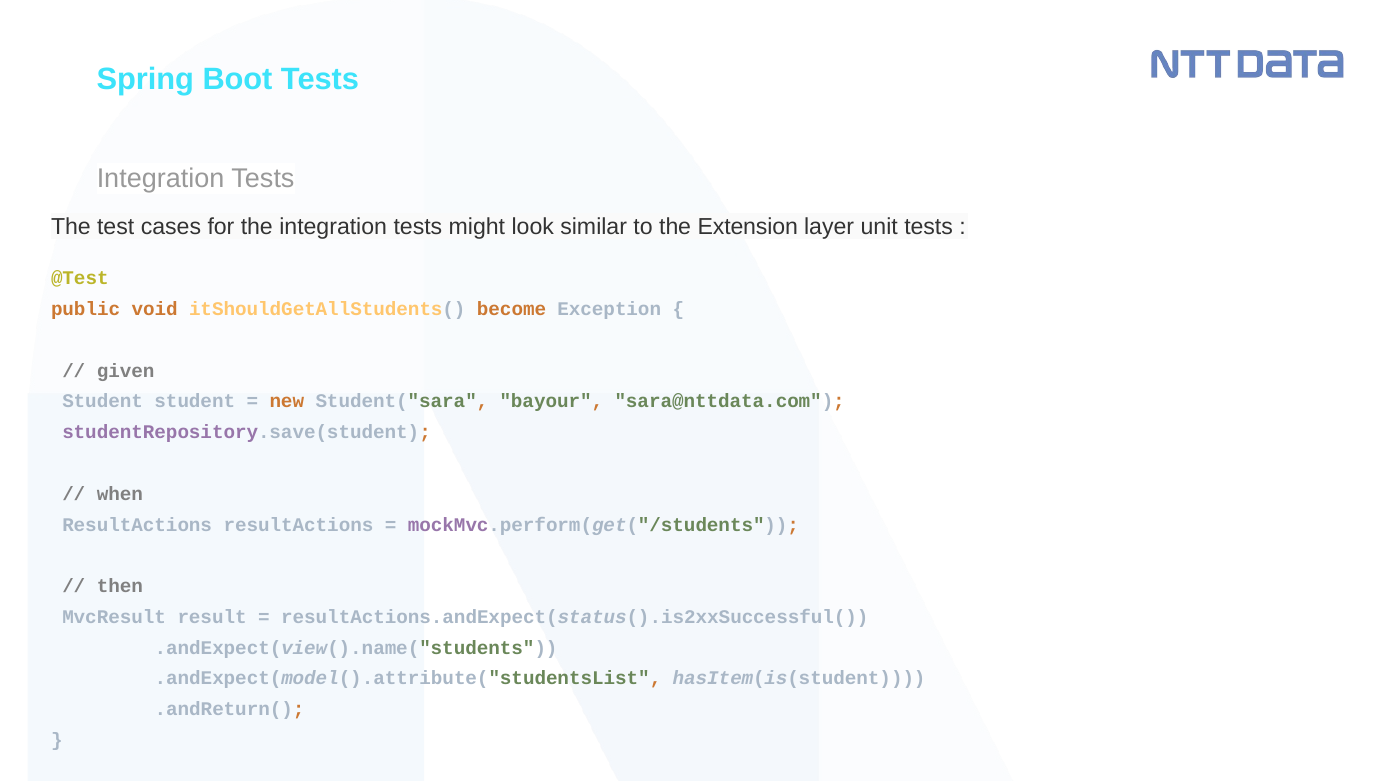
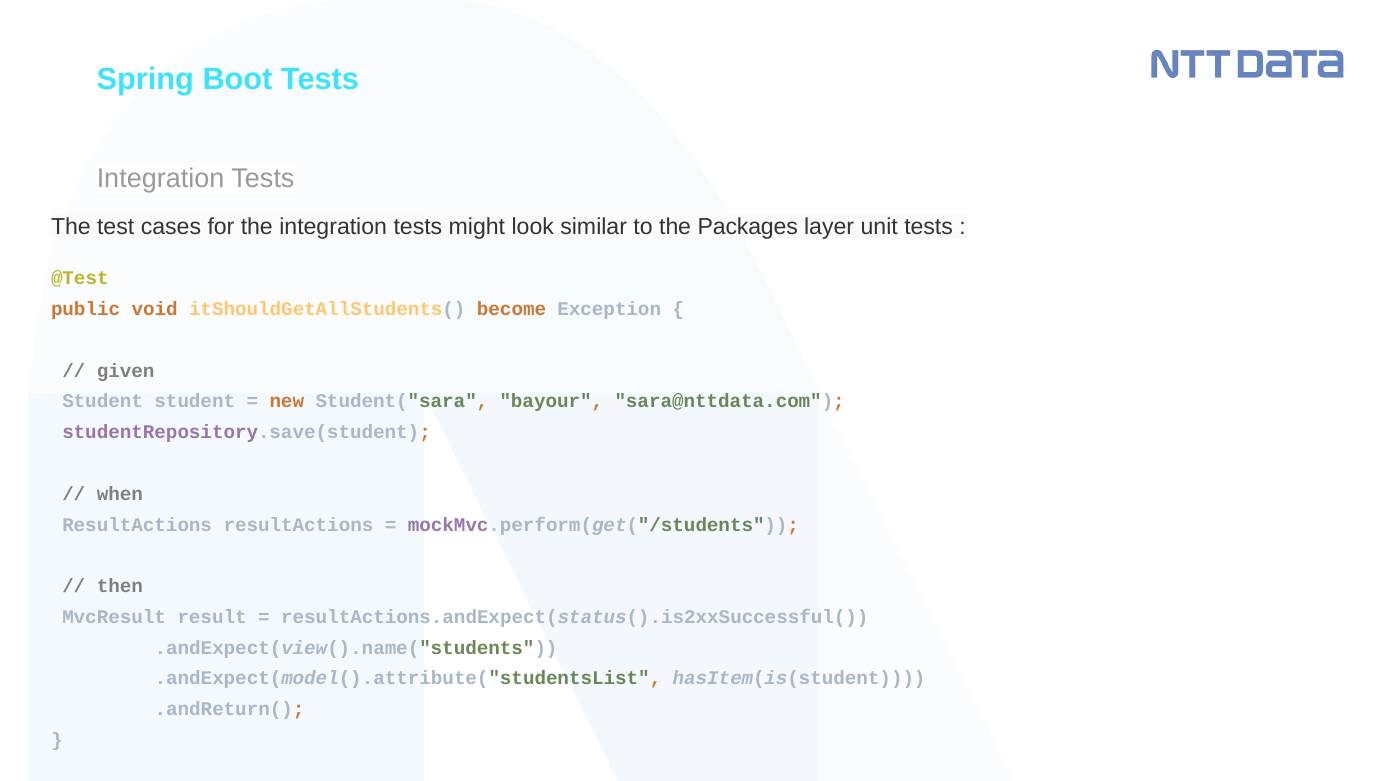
Extension: Extension -> Packages
